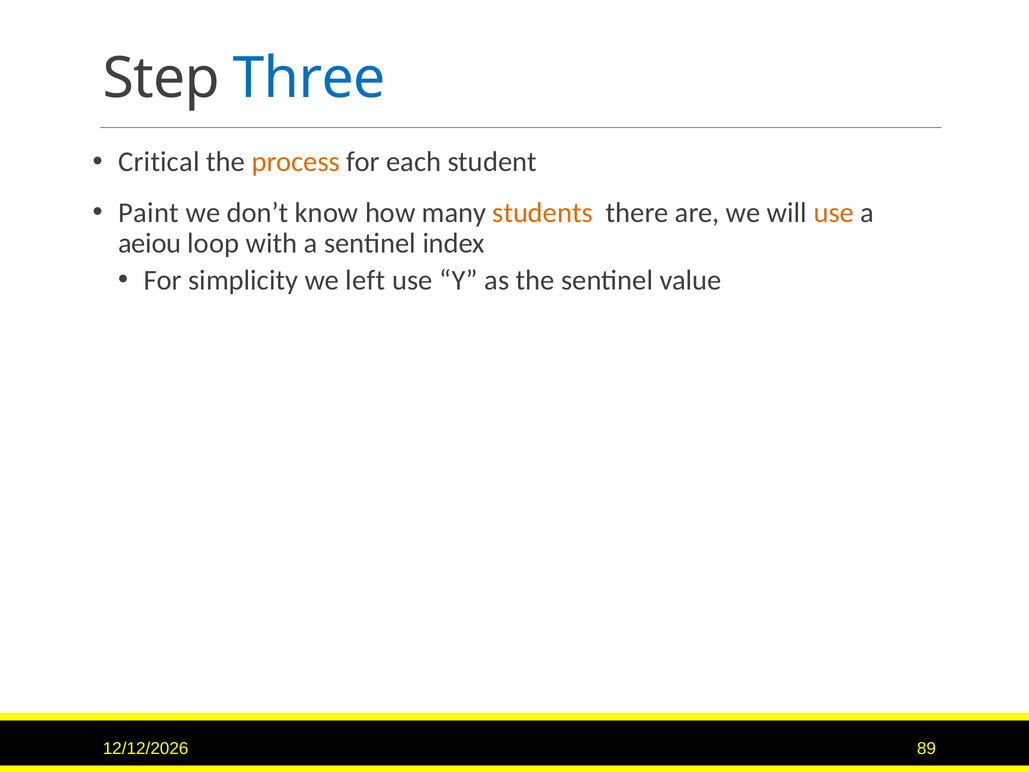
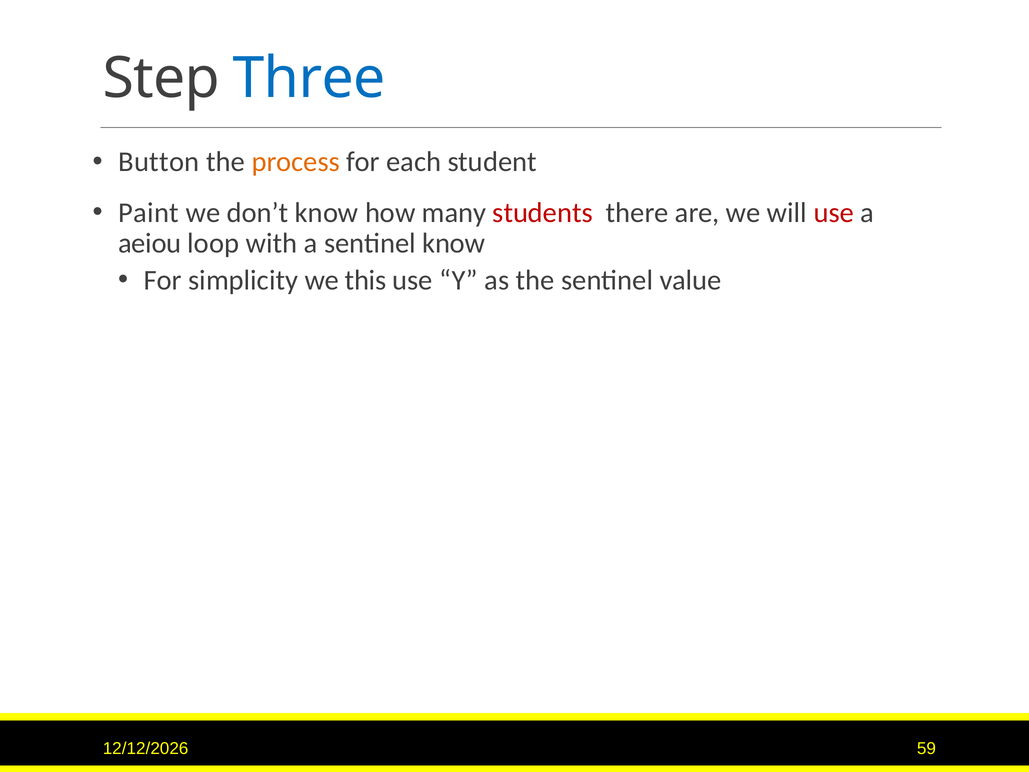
Critical: Critical -> Button
students colour: orange -> red
use at (834, 213) colour: orange -> red
sentinel index: index -> know
left: left -> this
89: 89 -> 59
